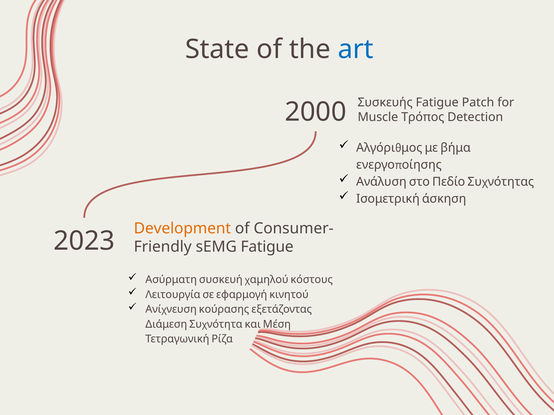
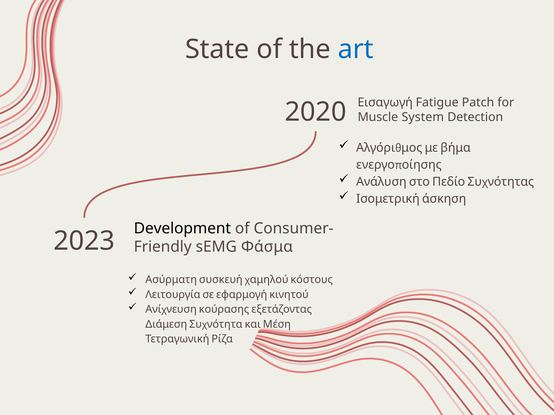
Συσκευής: Συσκευής -> Εισαγωγή
2000: 2000 -> 2020
Τρόπος: Τρόπος -> System
Development colour: orange -> black
sEMG Fatigue: Fatigue -> Φάσμα
